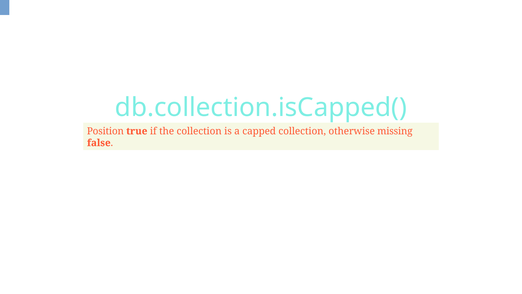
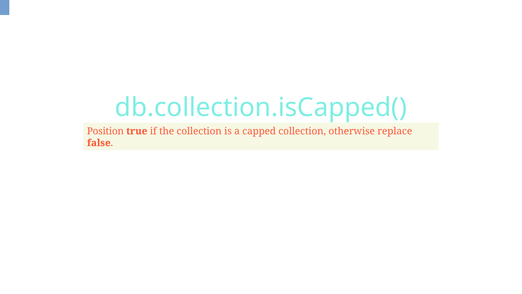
missing: missing -> replace
